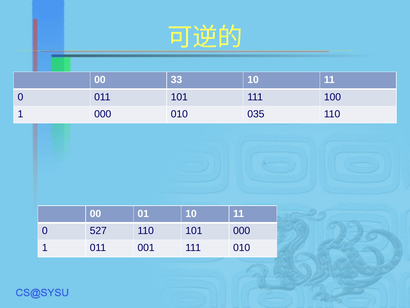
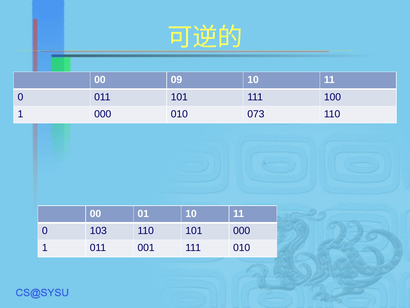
33: 33 -> 09
035: 035 -> 073
527: 527 -> 103
